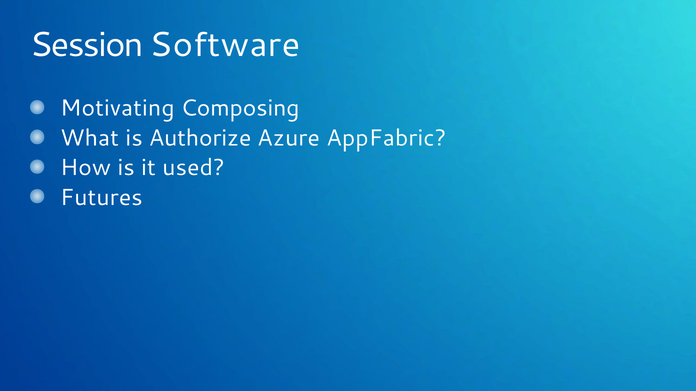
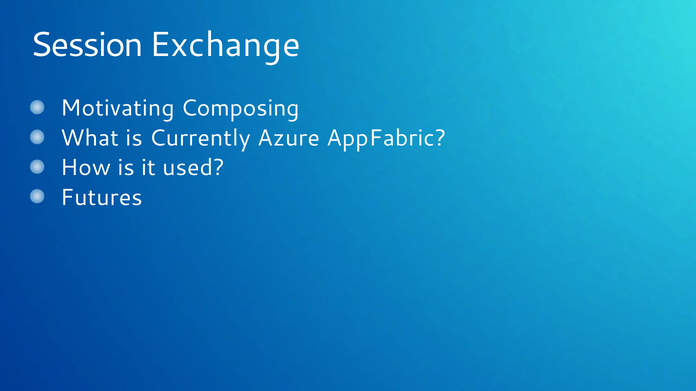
Software: Software -> Exchange
Authorize: Authorize -> Currently
